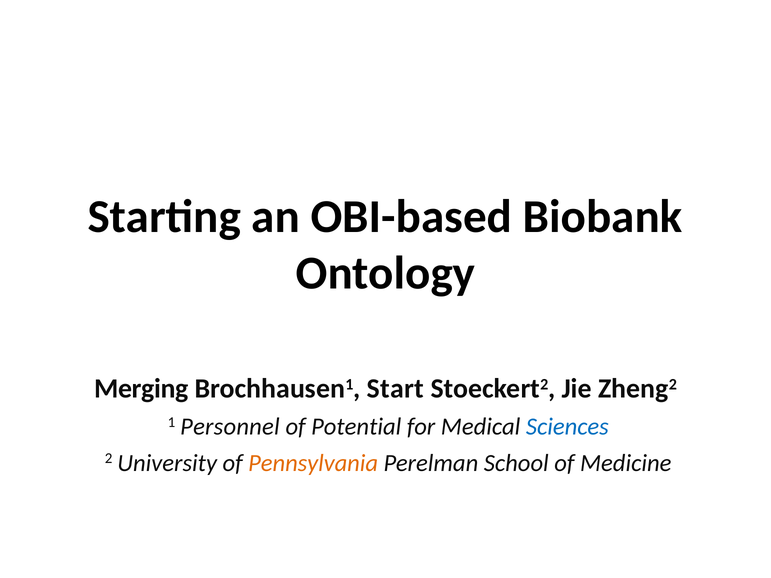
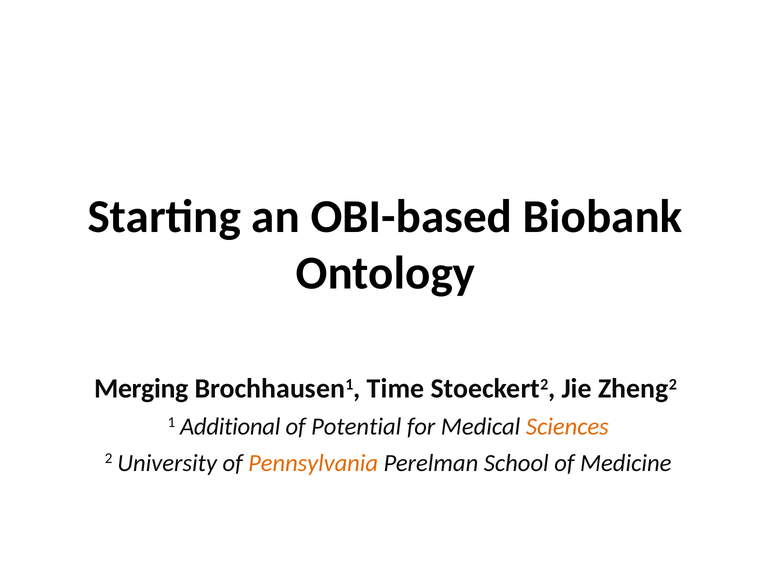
Start: Start -> Time
Personnel: Personnel -> Additional
Sciences colour: blue -> orange
